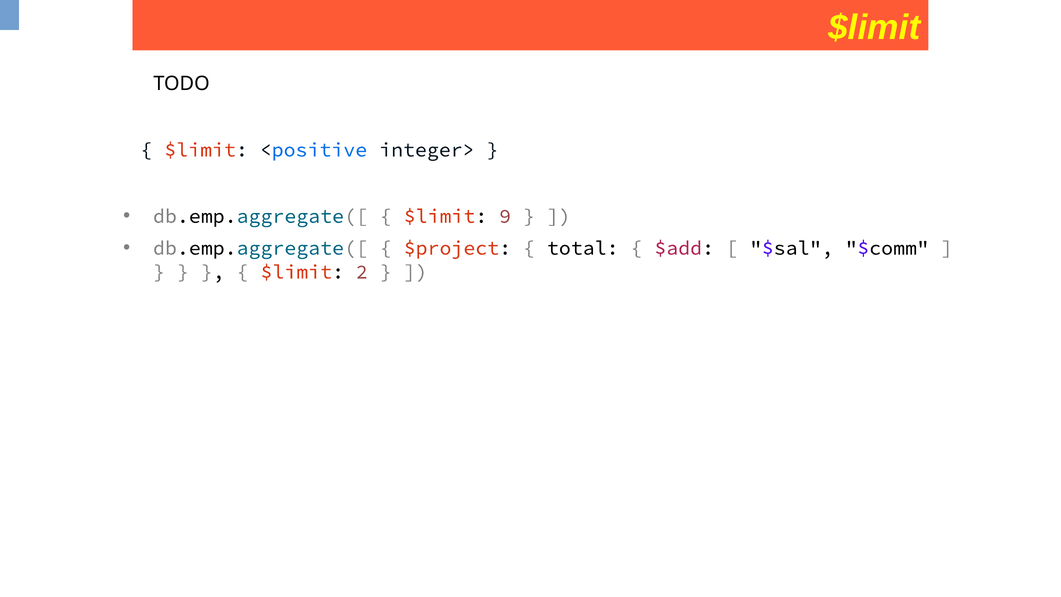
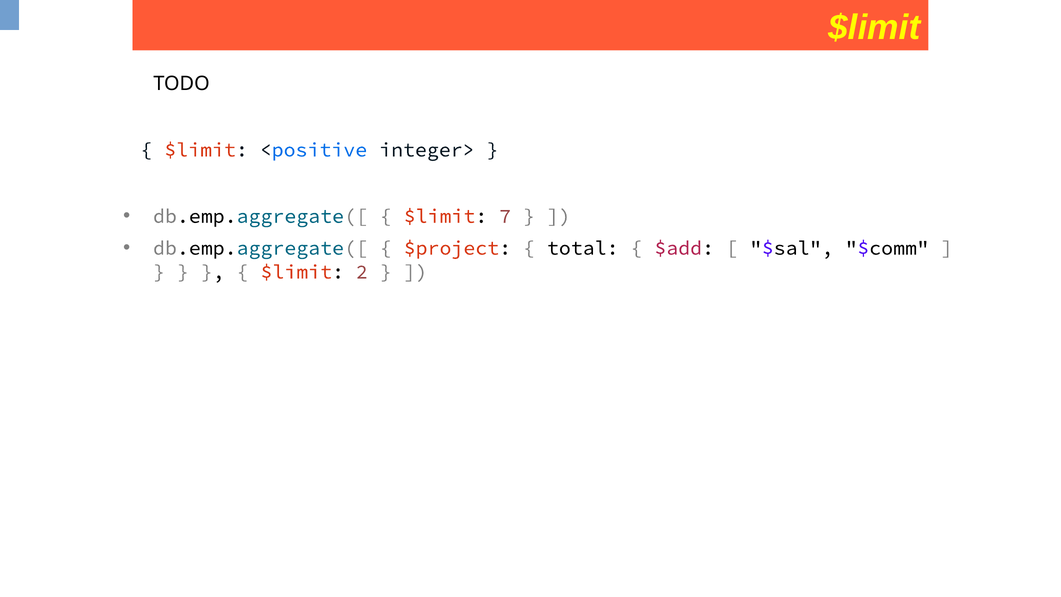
9: 9 -> 7
